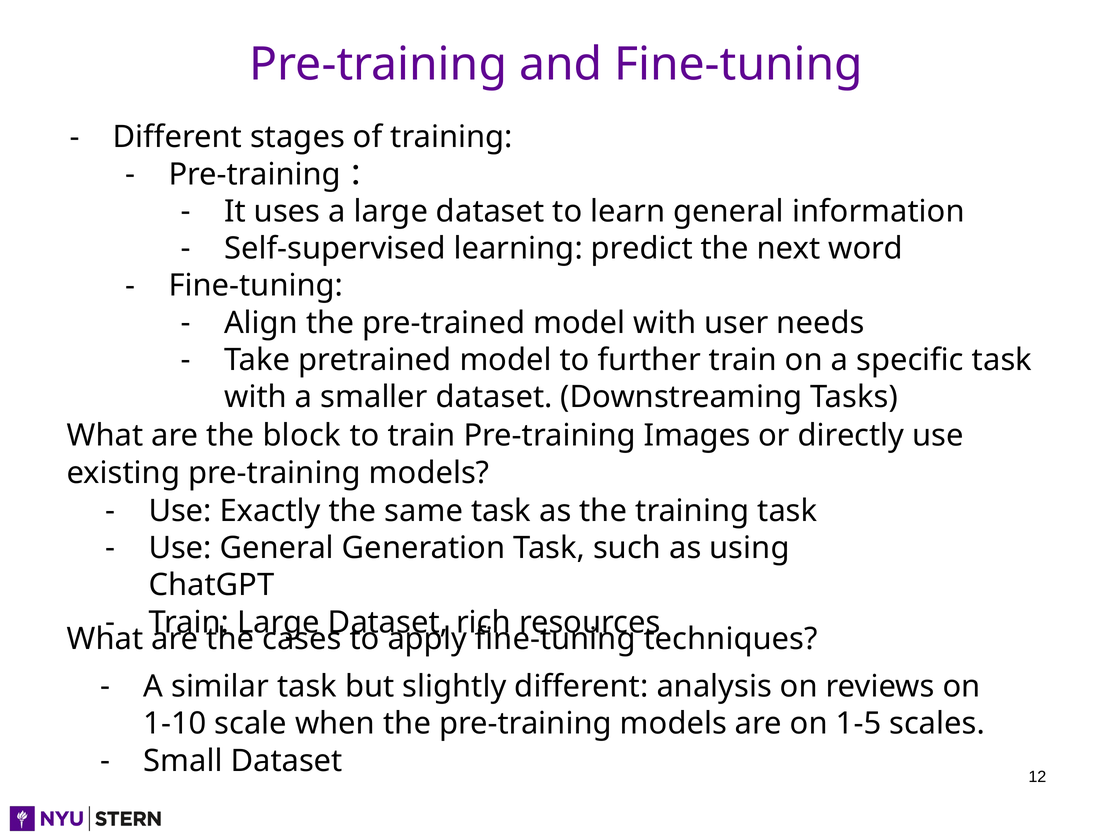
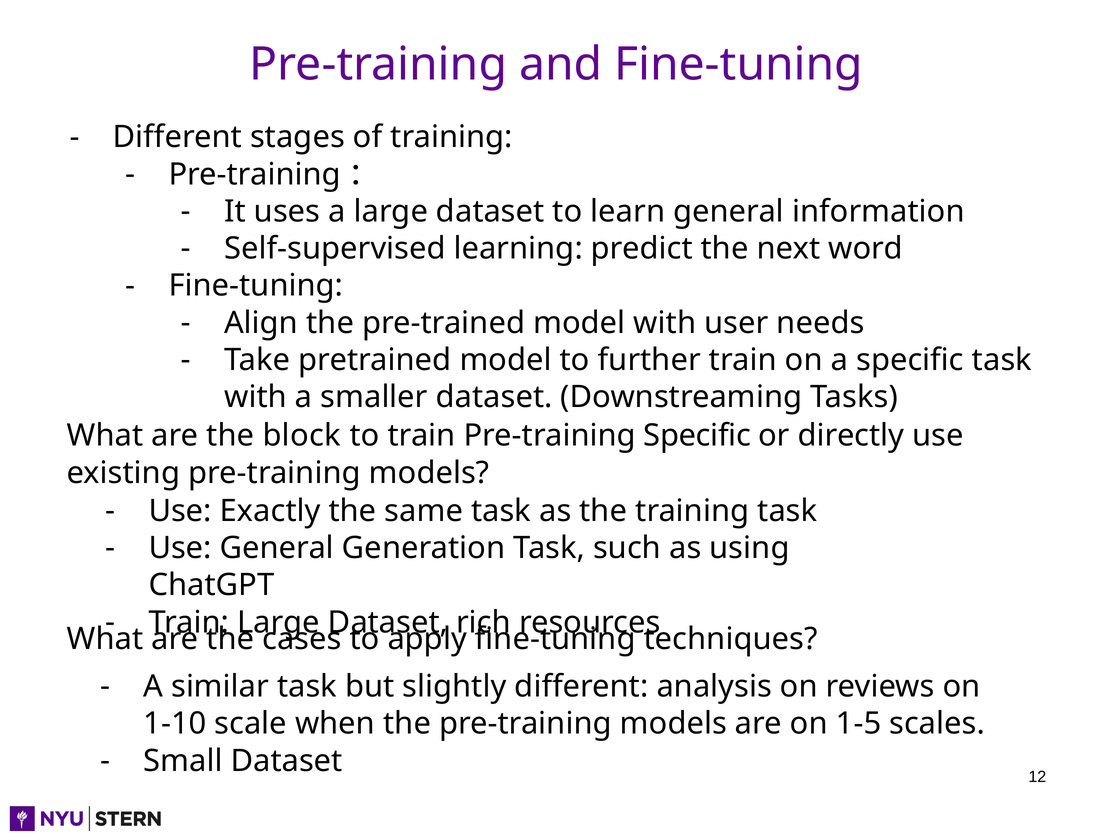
Pre-training Images: Images -> Specific
